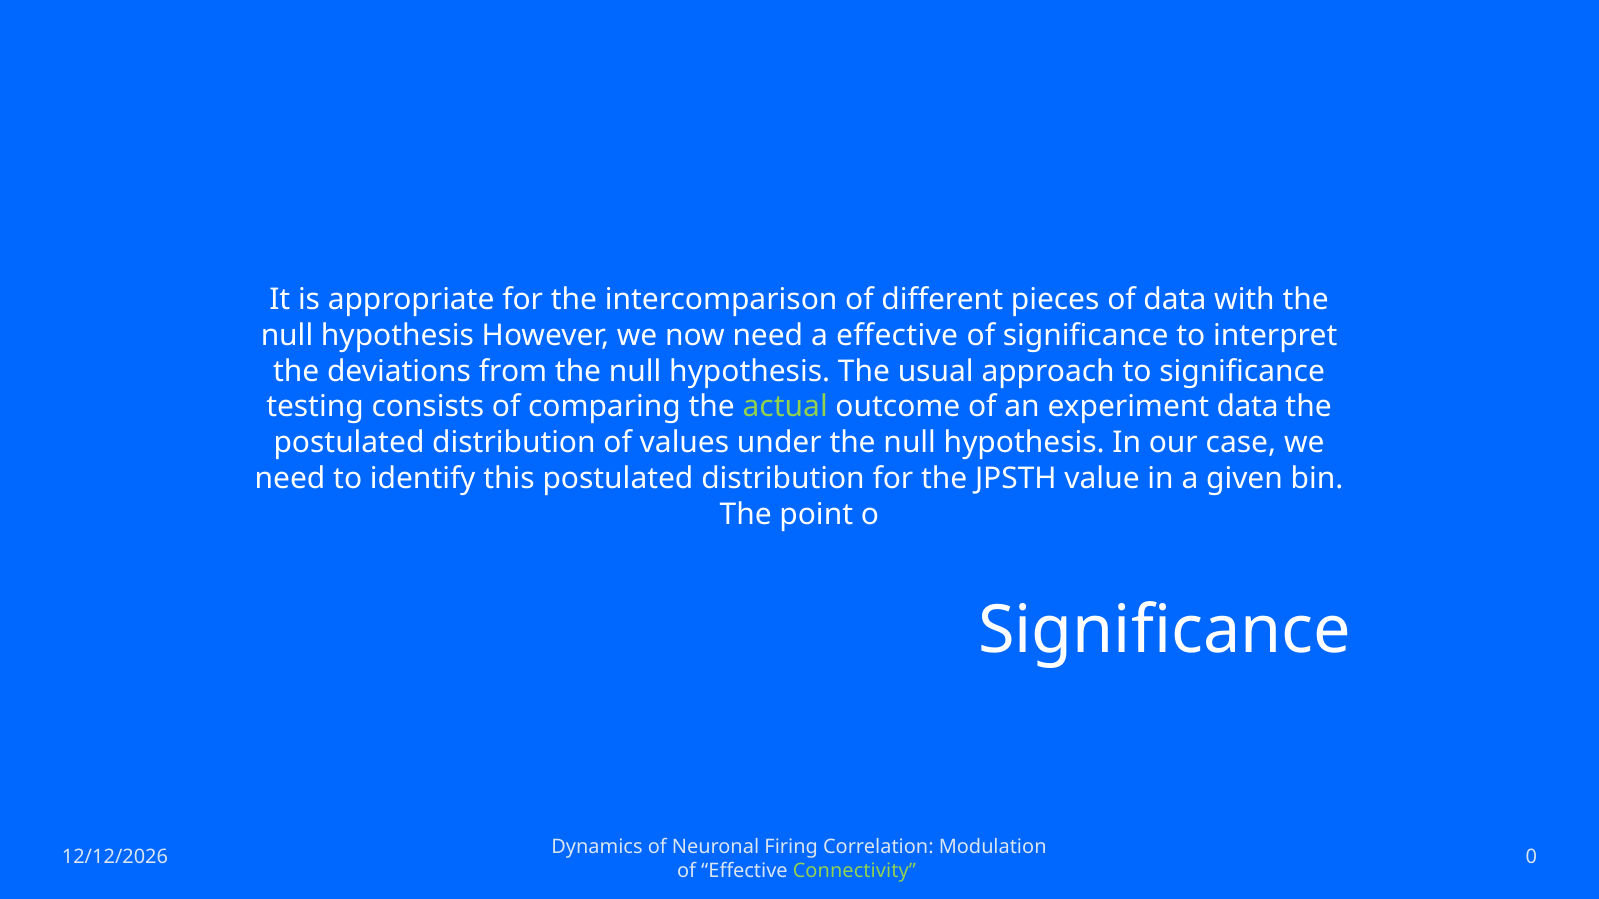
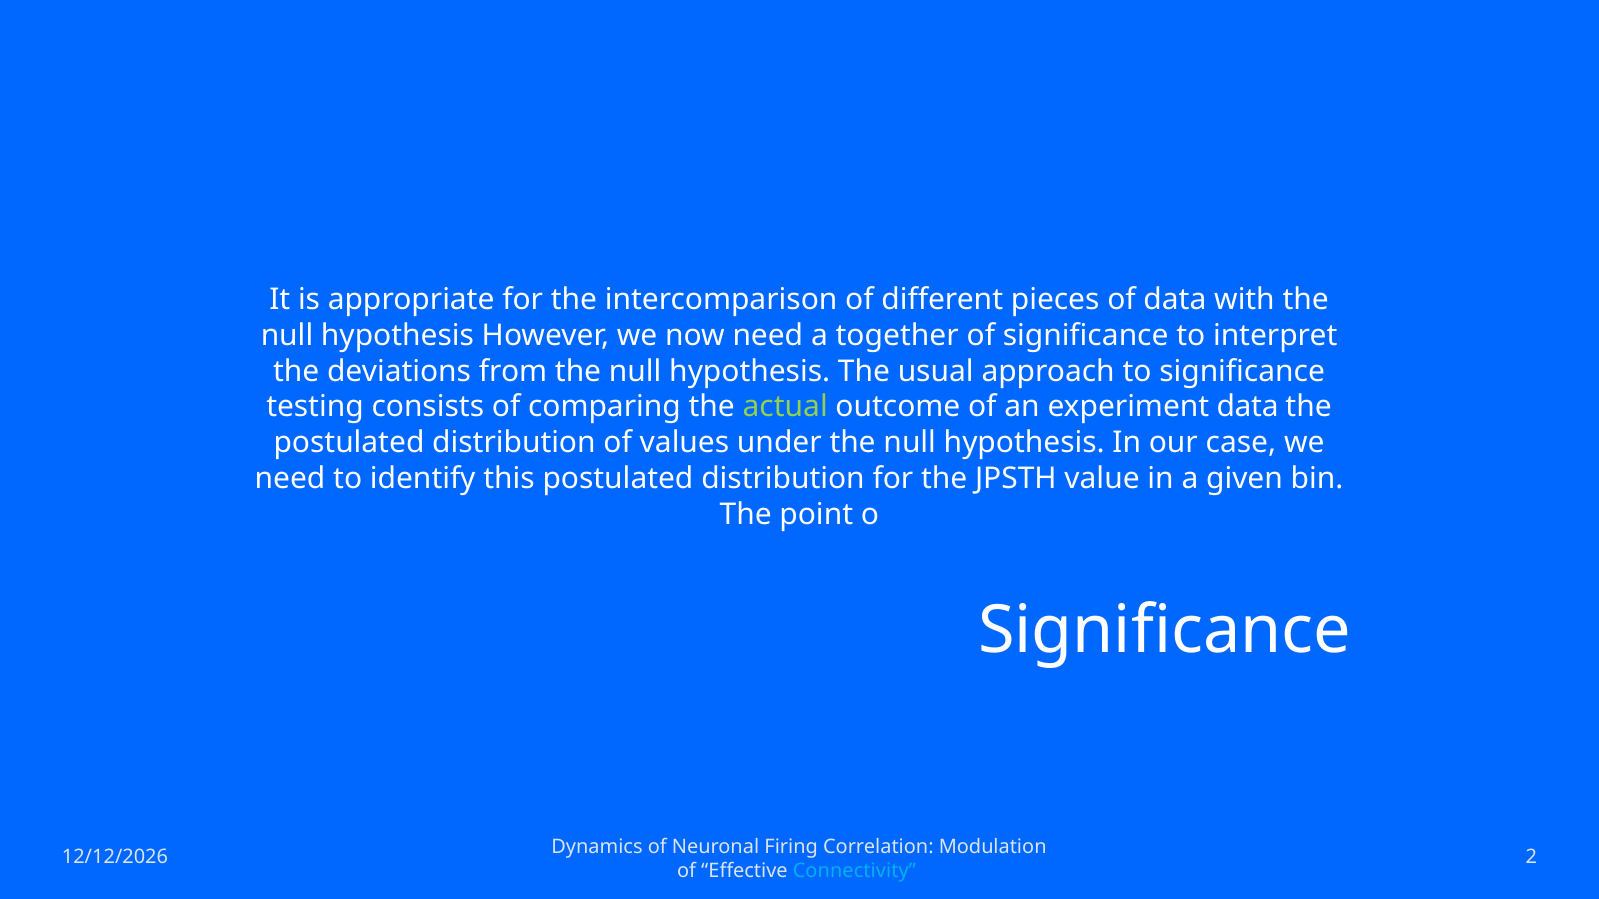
a effective: effective -> together
0: 0 -> 2
Connectivity colour: light green -> light blue
